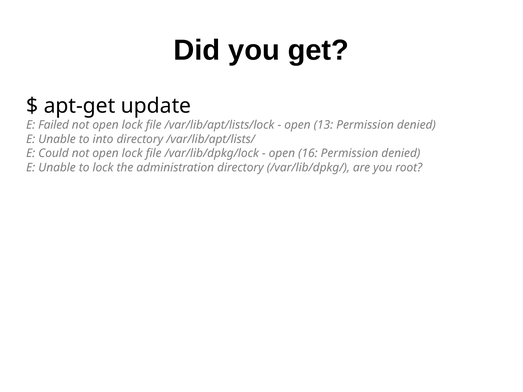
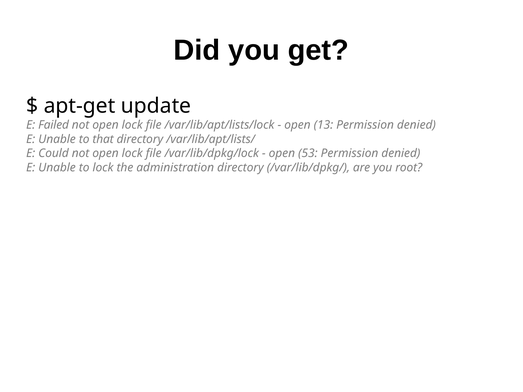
into: into -> that
16: 16 -> 53
